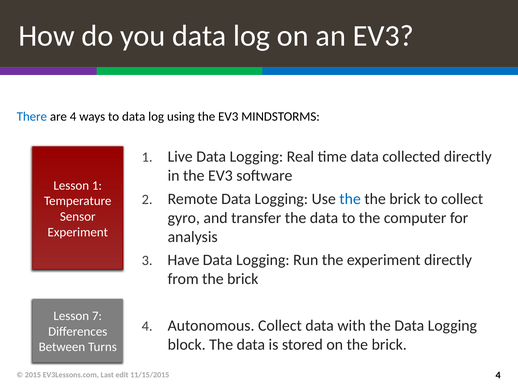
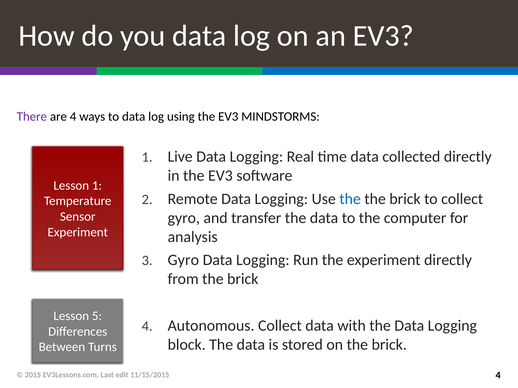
There colour: blue -> purple
Have at (183, 260): Have -> Gyro
7: 7 -> 5
